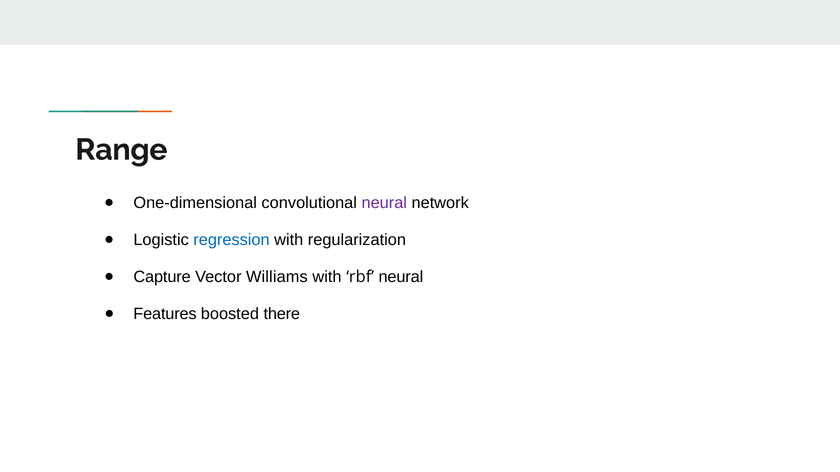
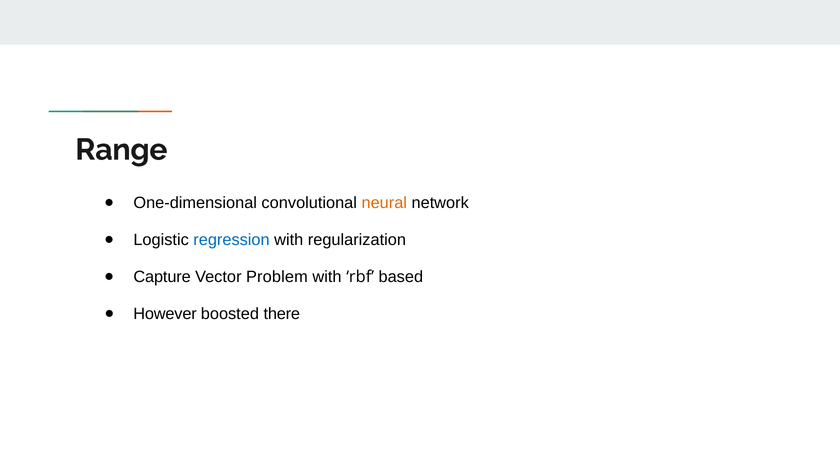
neural at (384, 203) colour: purple -> orange
Williams: Williams -> Problem
rbf neural: neural -> based
Features: Features -> However
